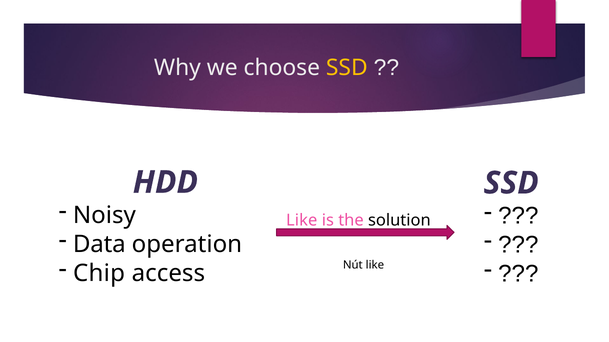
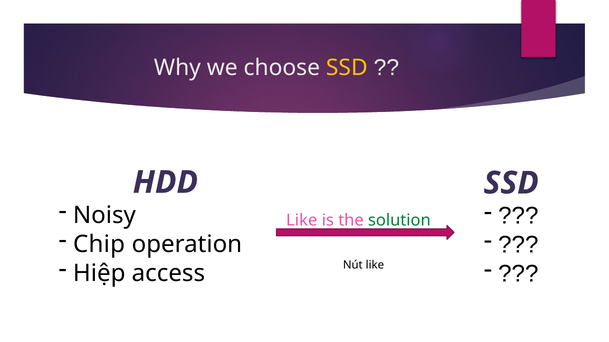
solution colour: black -> green
Data: Data -> Chip
Chip: Chip -> Hiệp
